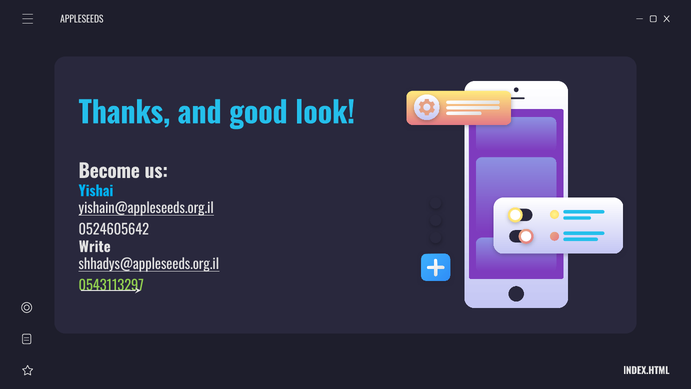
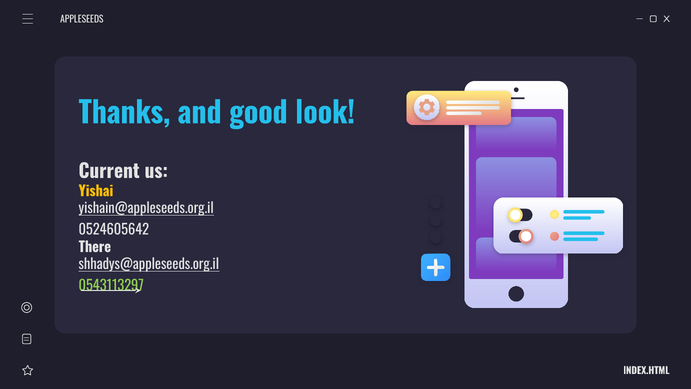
Become: Become -> Current
Yishai colour: light blue -> yellow
Write: Write -> There
